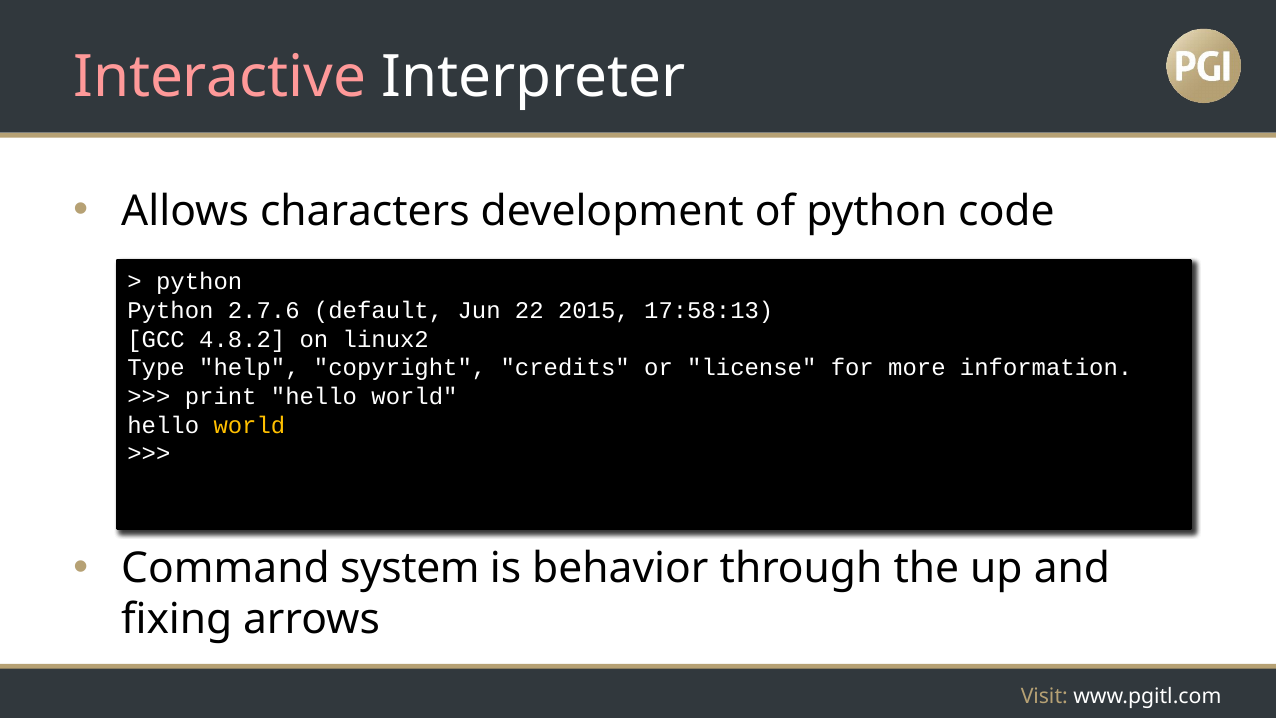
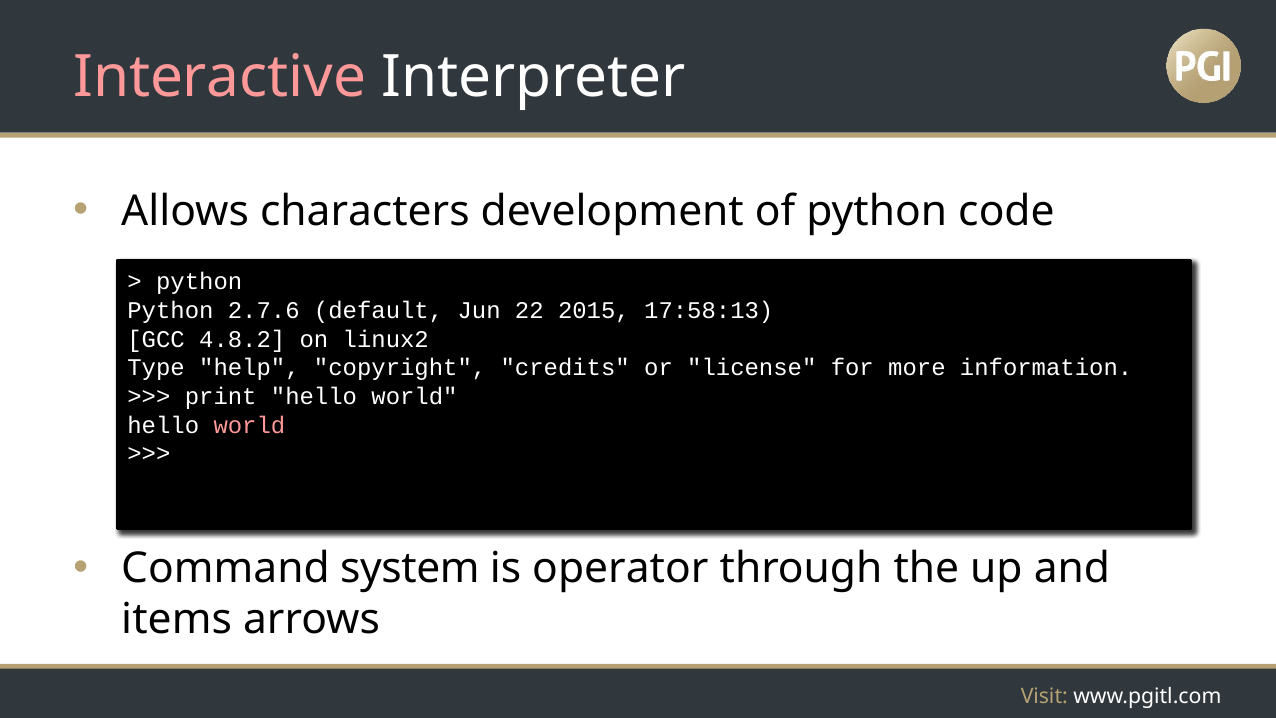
world at (249, 425) colour: yellow -> pink
behavior: behavior -> operator
fixing: fixing -> items
